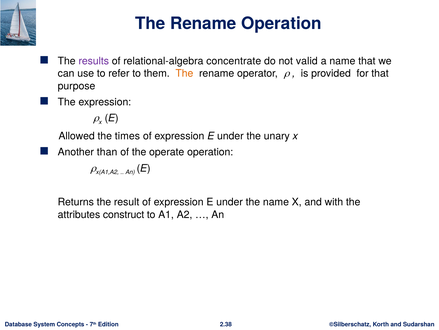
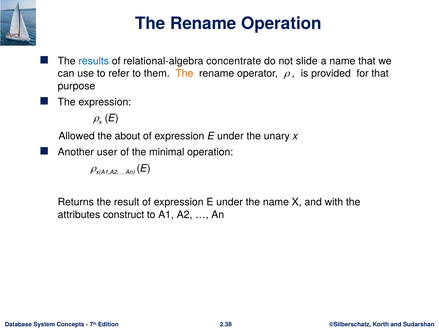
results colour: purple -> blue
valid: valid -> slide
times: times -> about
than: than -> user
operate: operate -> minimal
